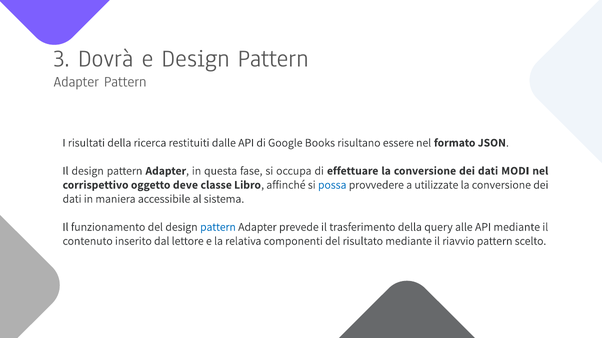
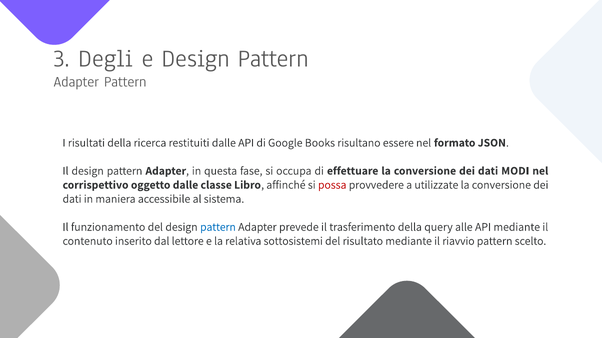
Dovrà: Dovrà -> Degli
oggetto deve: deve -> dalle
possa colour: blue -> red
componenti: componenti -> sottosistemi
